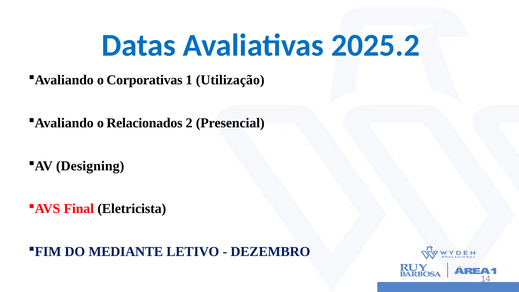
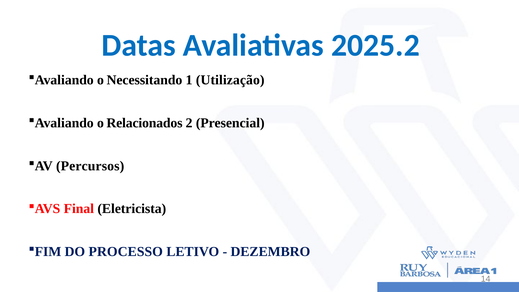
Corporativas: Corporativas -> Necessitando
Designing: Designing -> Percursos
MEDIANTE: MEDIANTE -> PROCESSO
